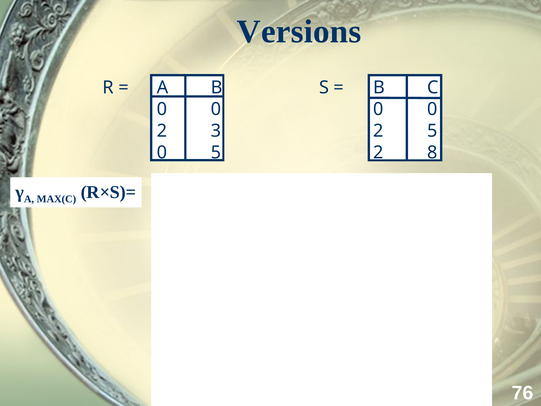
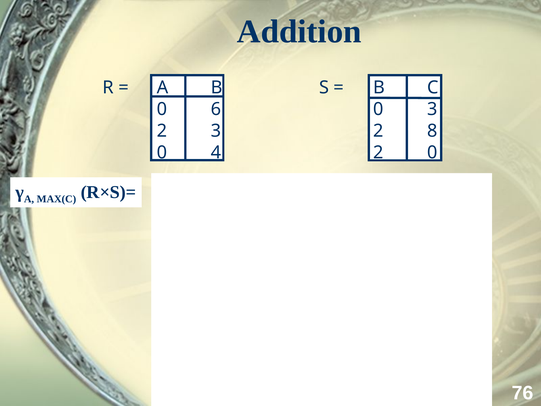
Versions: Versions -> Addition
0 at (216, 109): 0 -> 6
0 at (432, 109): 0 -> 3
5 at (432, 131): 5 -> 8
5 at (216, 152): 5 -> 4
2 8: 8 -> 0
